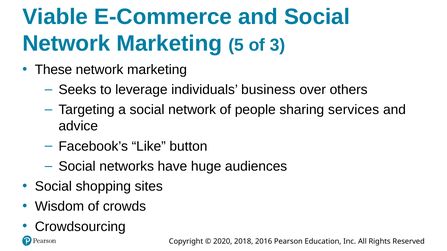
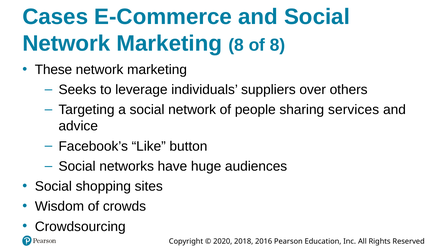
Viable: Viable -> Cases
Marketing 5: 5 -> 8
of 3: 3 -> 8
business: business -> suppliers
